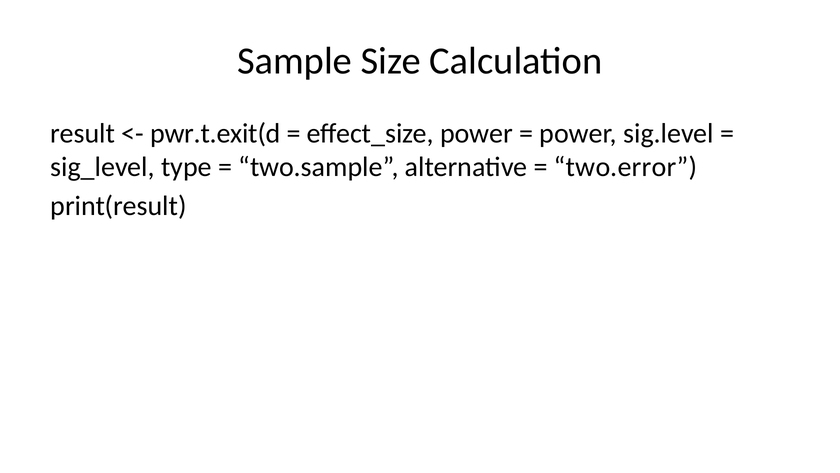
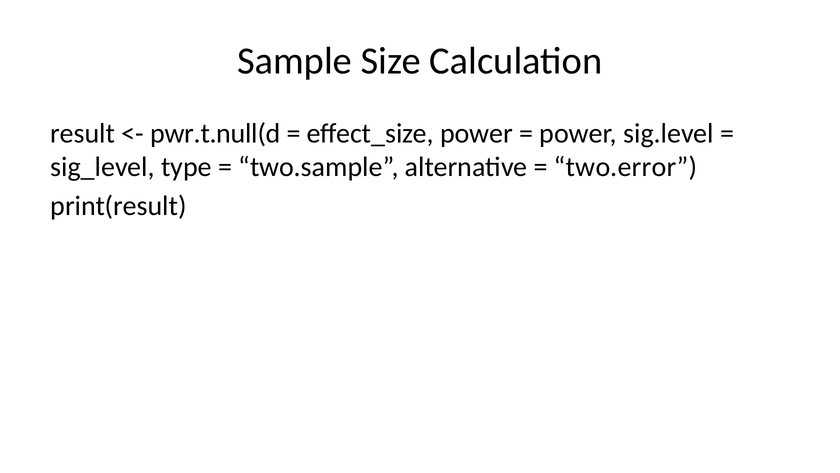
pwr.t.exit(d: pwr.t.exit(d -> pwr.t.null(d
